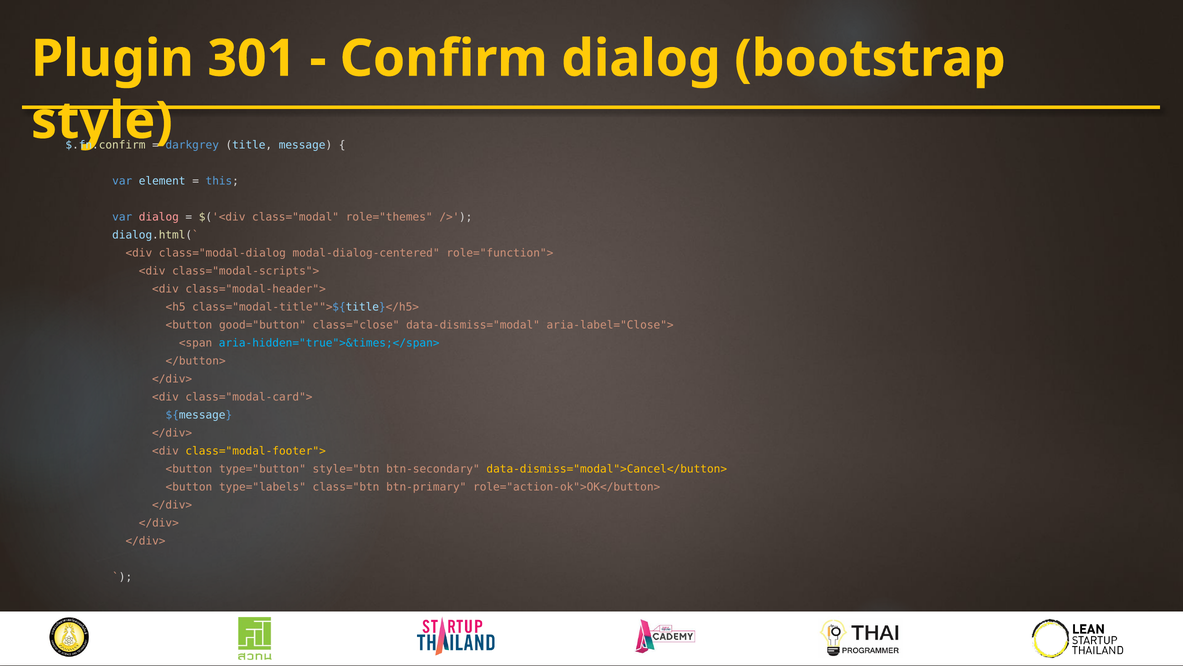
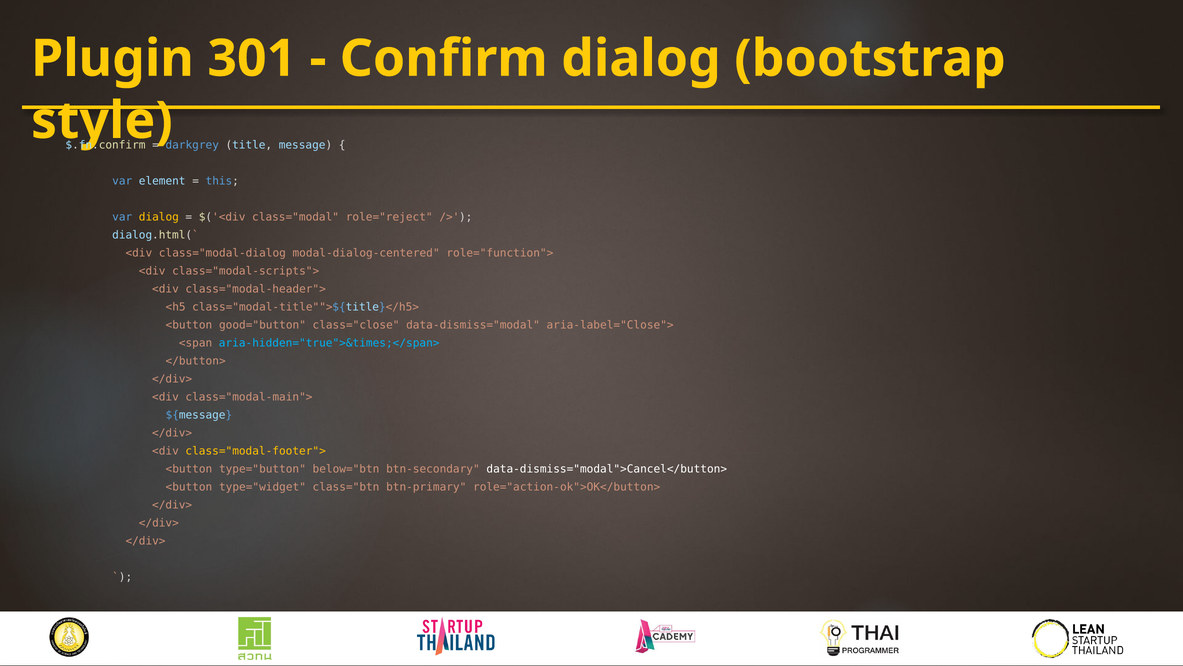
dialog at (159, 217) colour: pink -> yellow
role="themes: role="themes -> role="reject
class="modal-card">: class="modal-card"> -> class="modal-main">
style="btn: style="btn -> below="btn
data-dismiss="modal">Cancel</button> colour: yellow -> white
type="labels: type="labels -> type="widget
